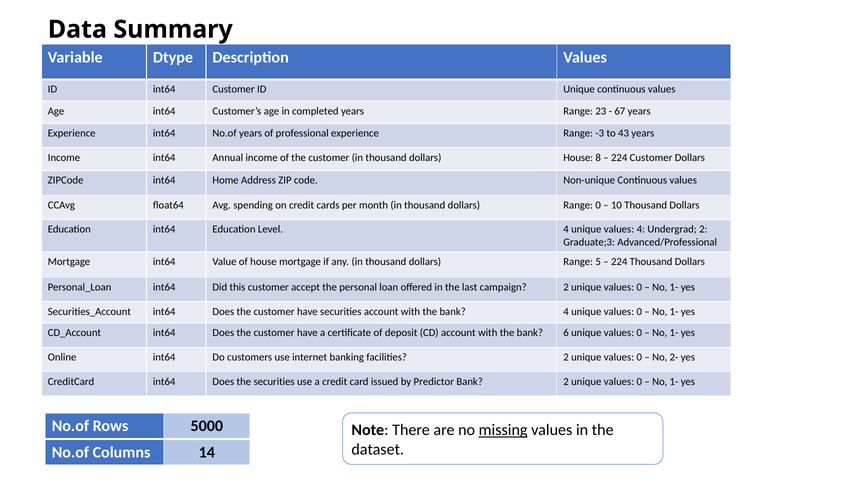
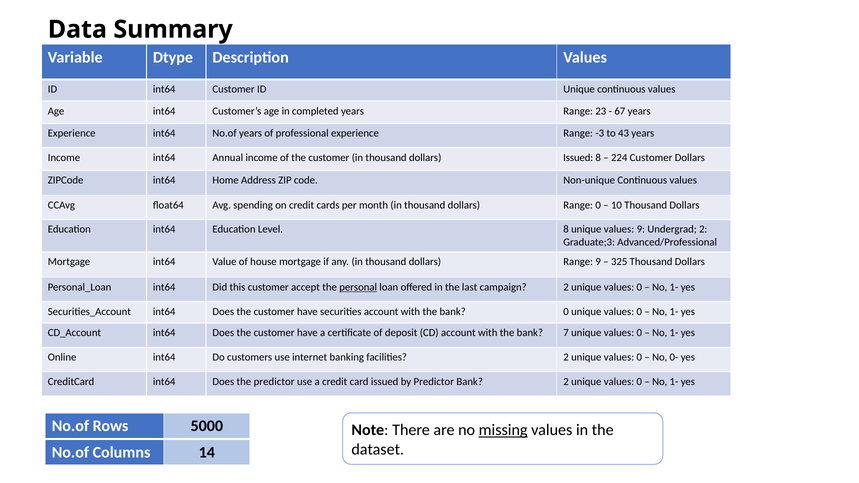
dollars House: House -> Issued
Level 4: 4 -> 8
values 4: 4 -> 9
Range 5: 5 -> 9
224 at (619, 262): 224 -> 325
personal underline: none -> present
bank 4: 4 -> 0
6: 6 -> 7
2-: 2- -> 0-
the securities: securities -> predictor
